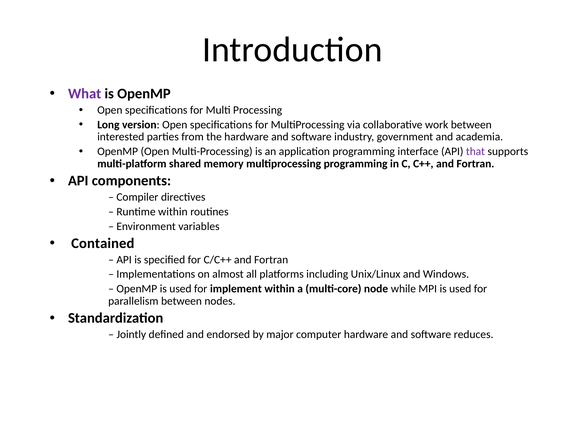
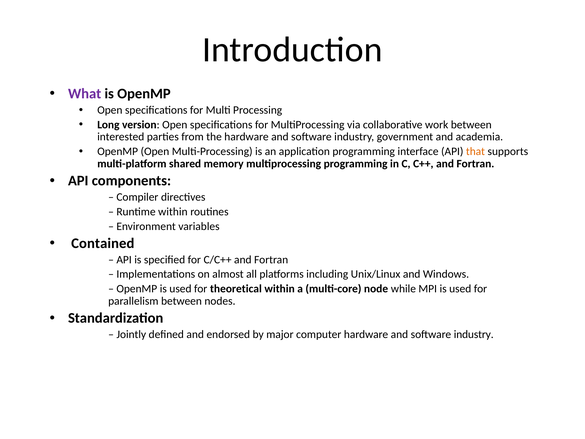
that colour: purple -> orange
implement: implement -> theoretical
reduces at (474, 334): reduces -> industry
